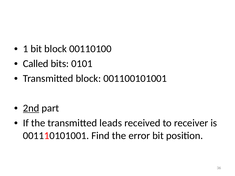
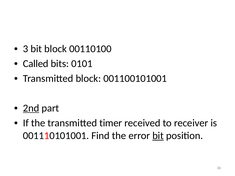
1: 1 -> 3
leads: leads -> timer
bit at (158, 136) underline: none -> present
